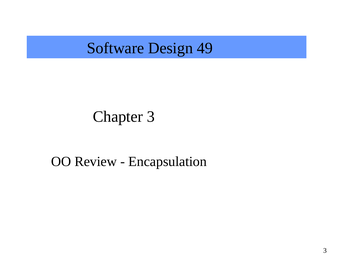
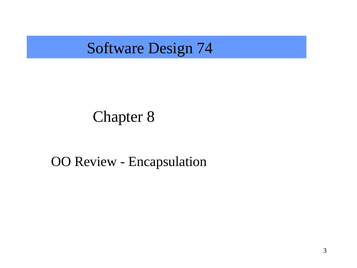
49: 49 -> 74
Chapter 3: 3 -> 8
